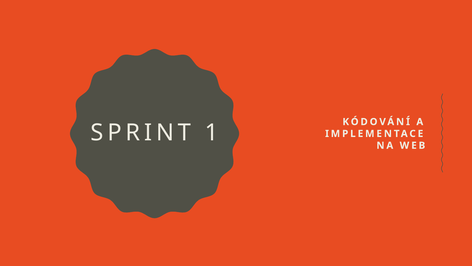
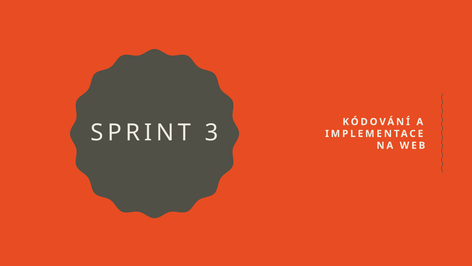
1: 1 -> 3
